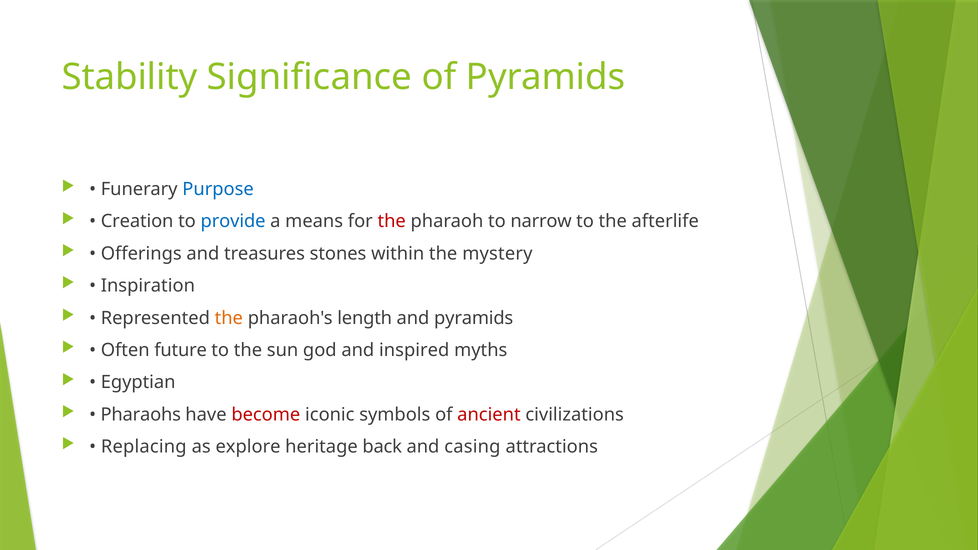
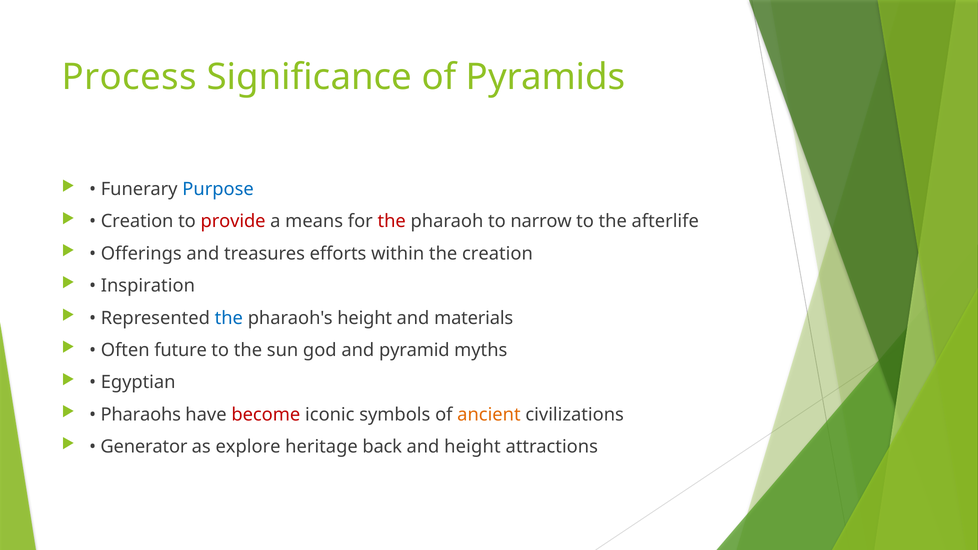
Stability: Stability -> Process
provide colour: blue -> red
stones: stones -> efforts
the mystery: mystery -> creation
the at (229, 318) colour: orange -> blue
pharaoh's length: length -> height
and pyramids: pyramids -> materials
inspired: inspired -> pyramid
ancient colour: red -> orange
Replacing: Replacing -> Generator
and casing: casing -> height
